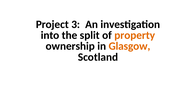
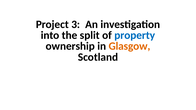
property colour: orange -> blue
